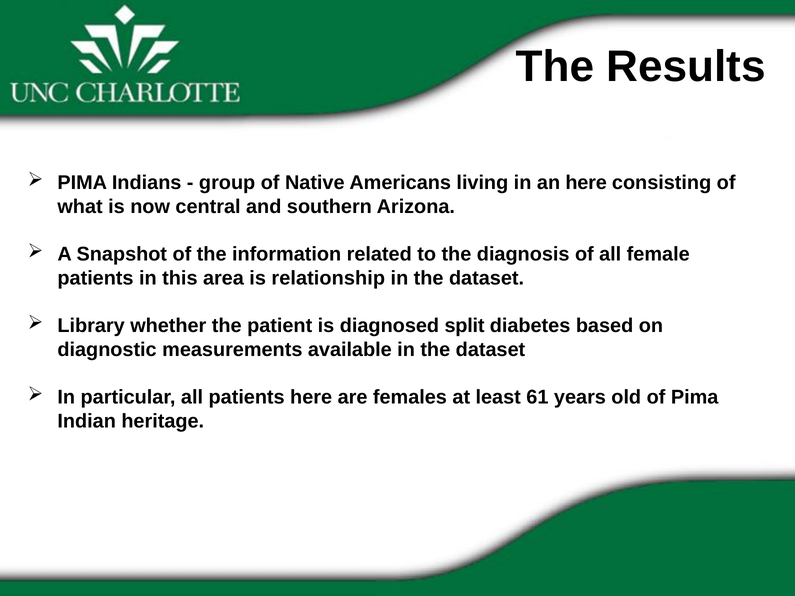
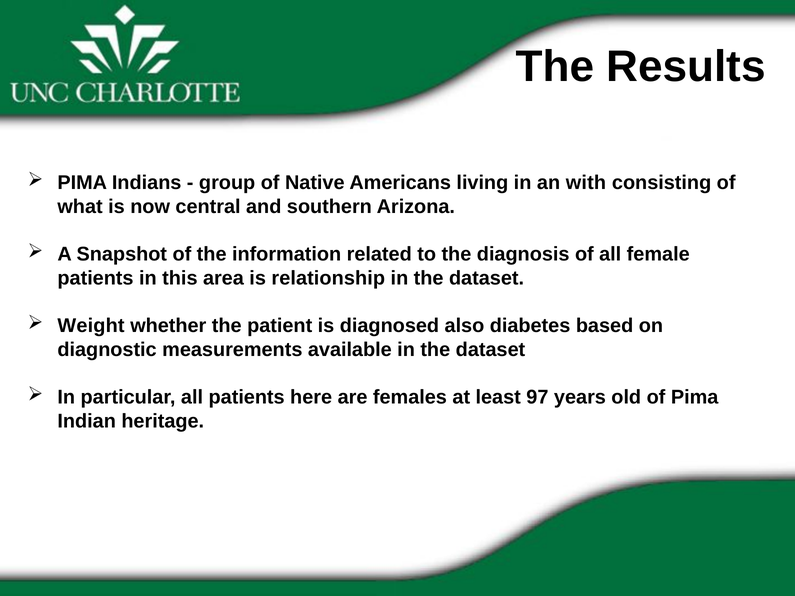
an here: here -> with
Library: Library -> Weight
split: split -> also
61: 61 -> 97
